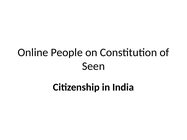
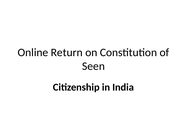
People: People -> Return
